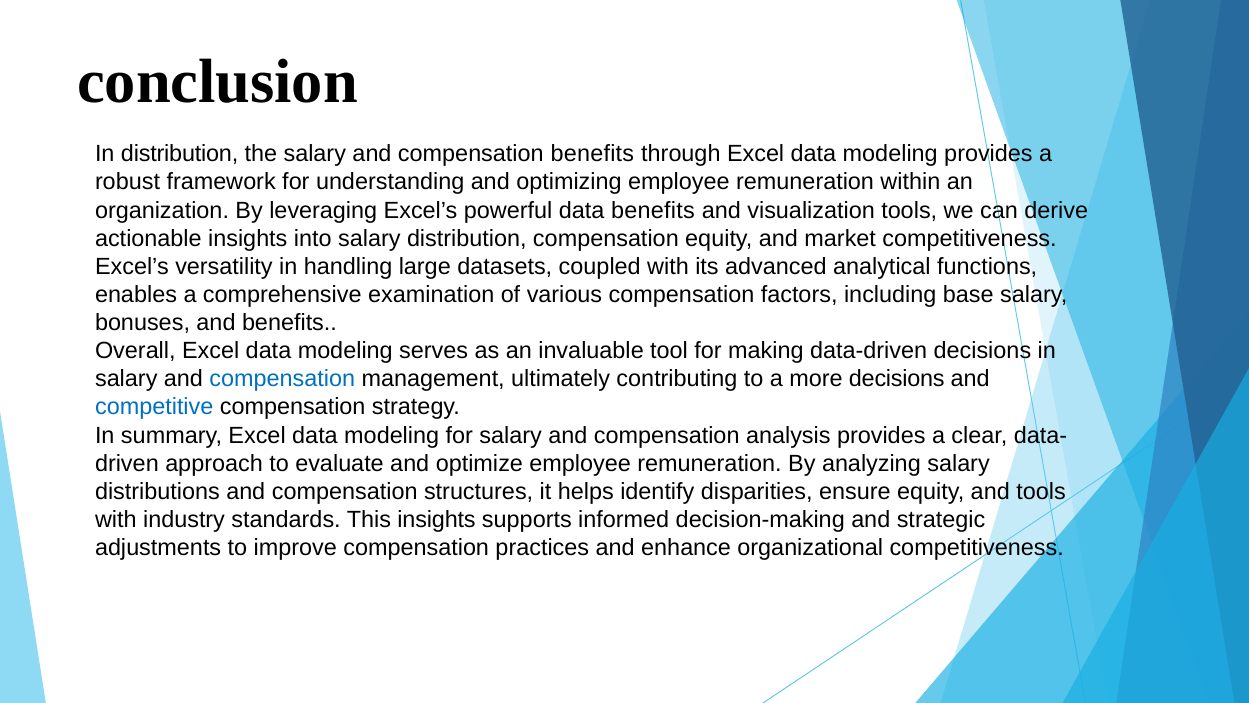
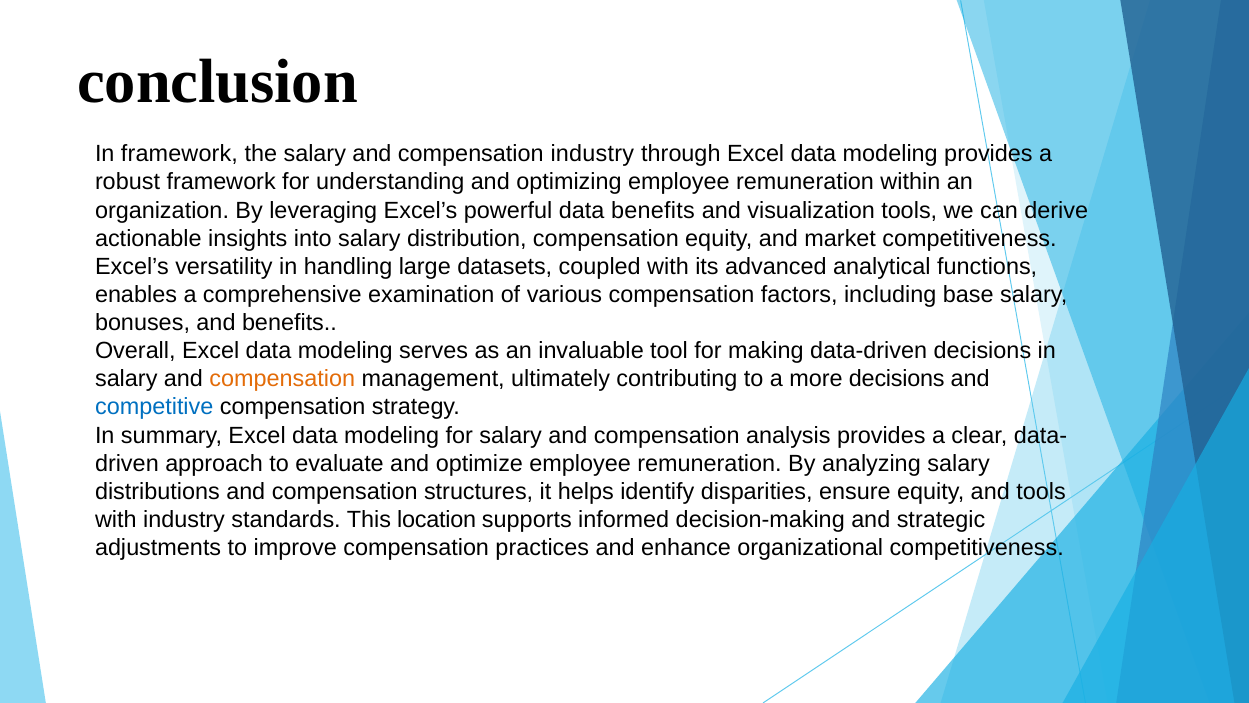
In distribution: distribution -> framework
compensation benefits: benefits -> industry
compensation at (282, 379) colour: blue -> orange
This insights: insights -> location
